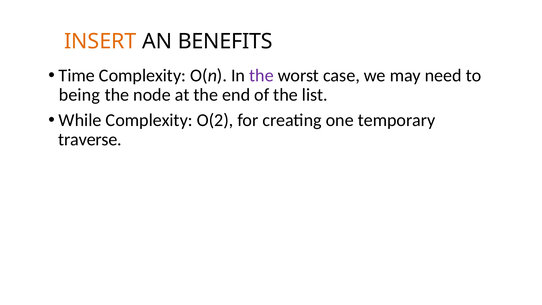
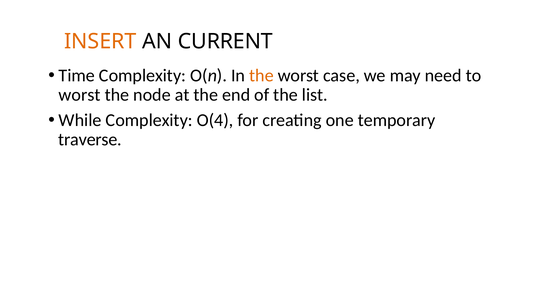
BENEFITS: BENEFITS -> CURRENT
the at (261, 75) colour: purple -> orange
being at (79, 95): being -> worst
O(2: O(2 -> O(4
